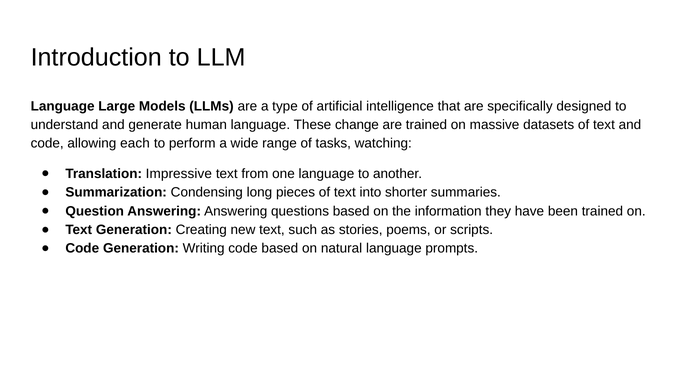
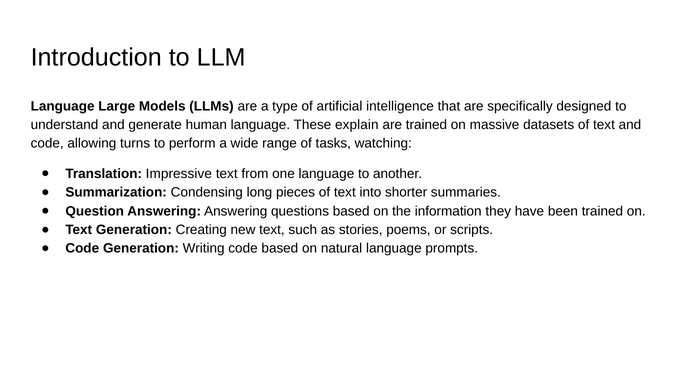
change: change -> explain
each: each -> turns
